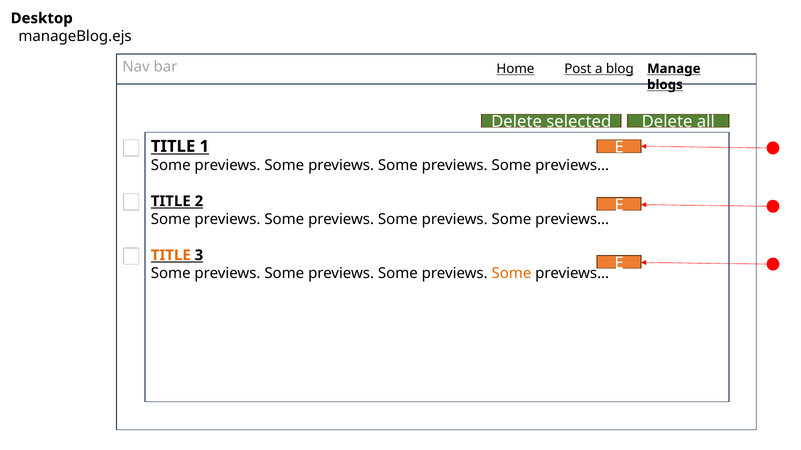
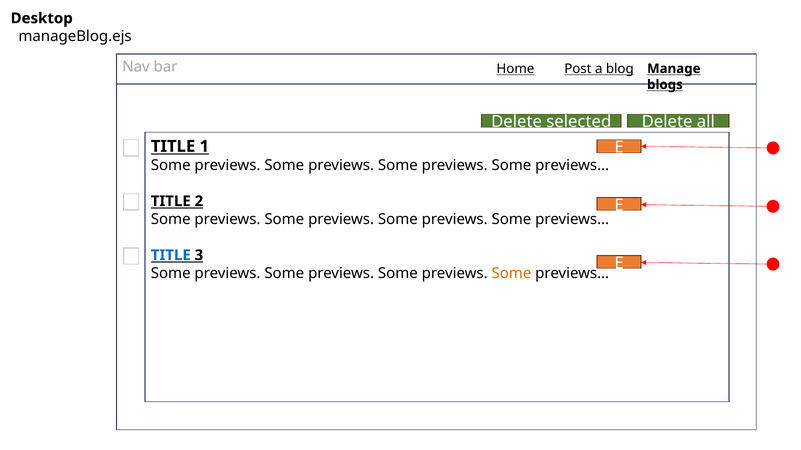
TITLE at (171, 255) colour: orange -> blue
